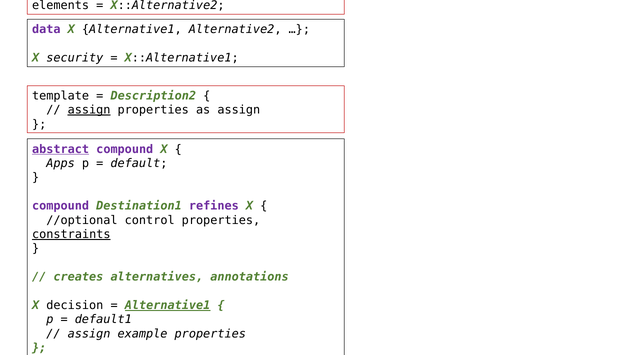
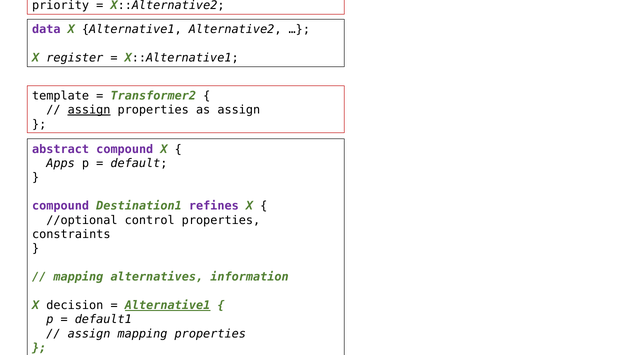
elements: elements -> priority
security: security -> register
Description2: Description2 -> Transformer2
abstract underline: present -> none
constraints underline: present -> none
creates at (78, 277): creates -> mapping
annotations: annotations -> information
assign example: example -> mapping
